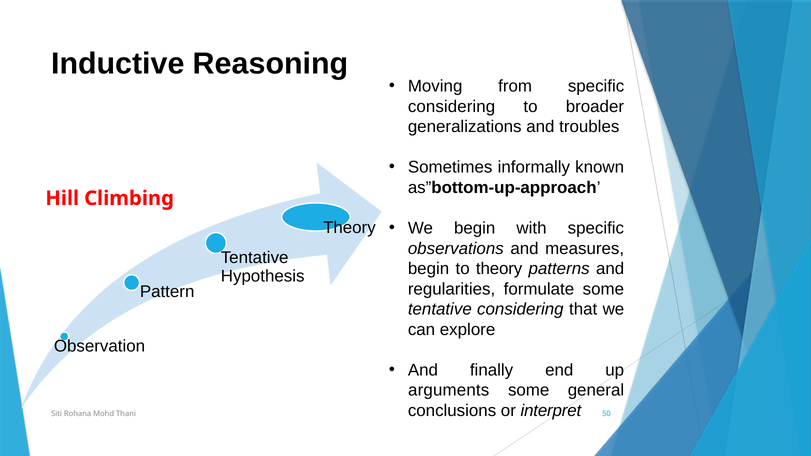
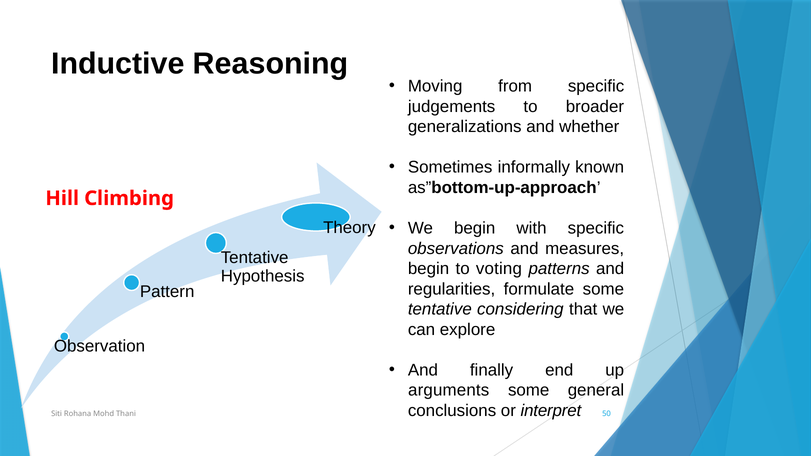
considering at (452, 107): considering -> judgements
troubles: troubles -> whether
to theory: theory -> voting
